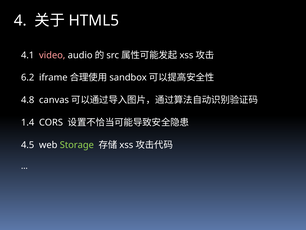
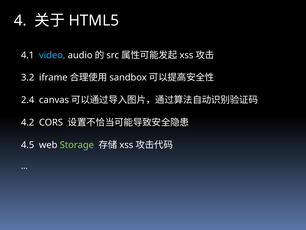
video colour: pink -> light blue
6.2: 6.2 -> 3.2
4.8: 4.8 -> 2.4
1.4: 1.4 -> 4.2
